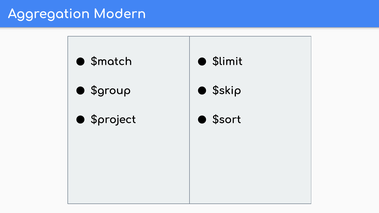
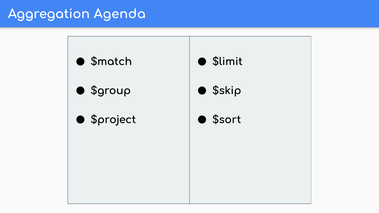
Modern: Modern -> Agenda
